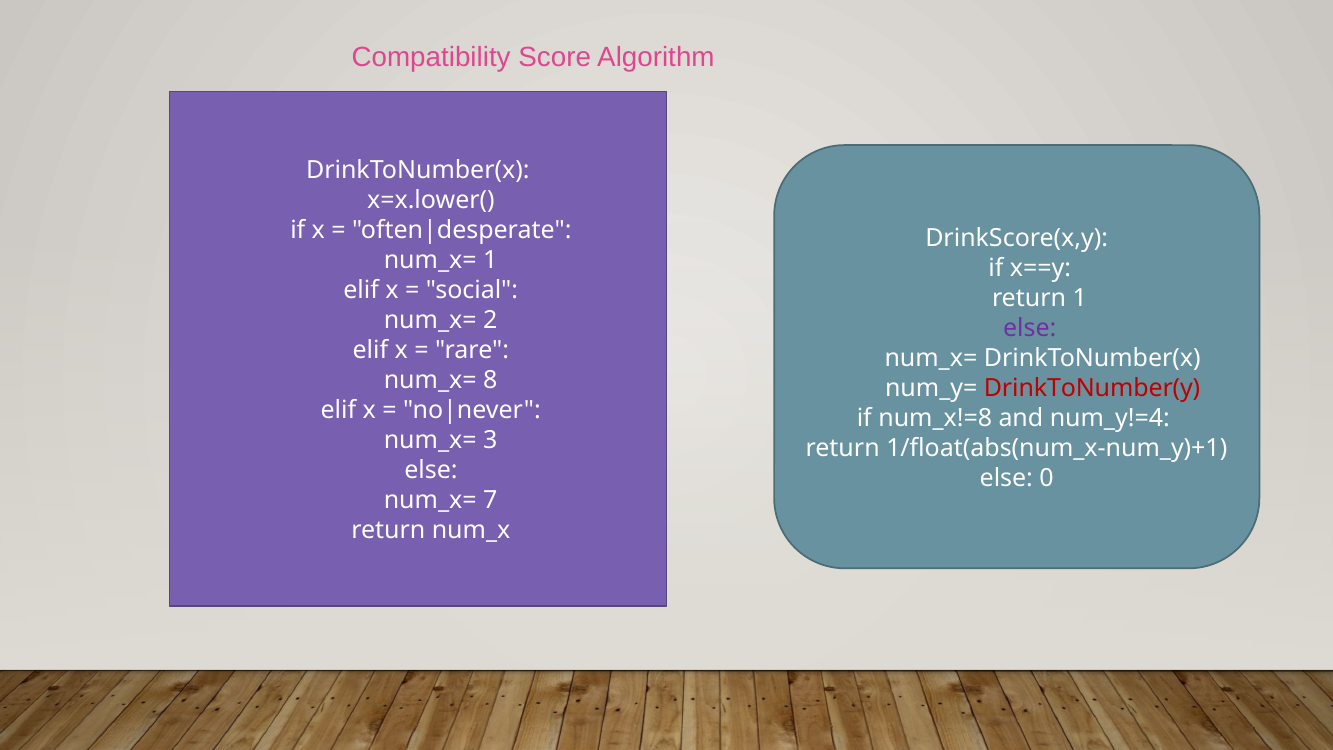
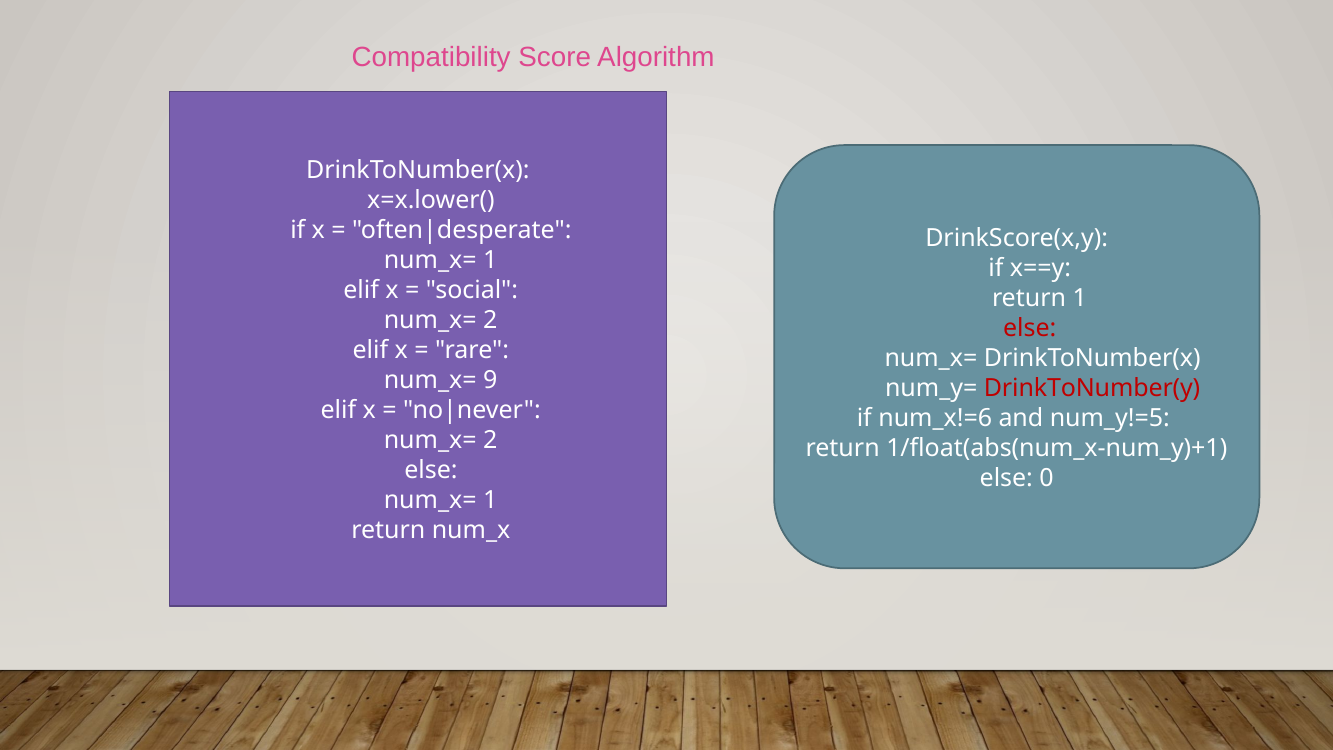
else at (1030, 328) colour: purple -> red
8: 8 -> 9
num_x!=8: num_x!=8 -> num_x!=6
num_y!=4: num_y!=4 -> num_y!=5
3 at (490, 440): 3 -> 2
7 at (490, 500): 7 -> 1
